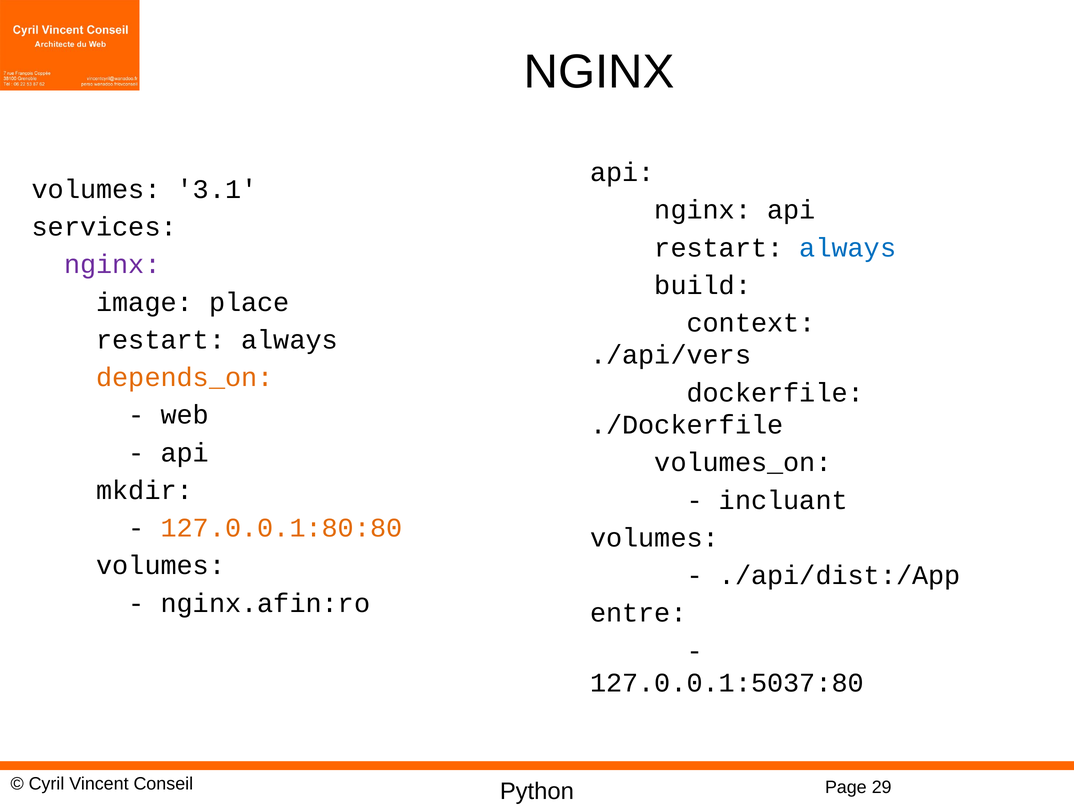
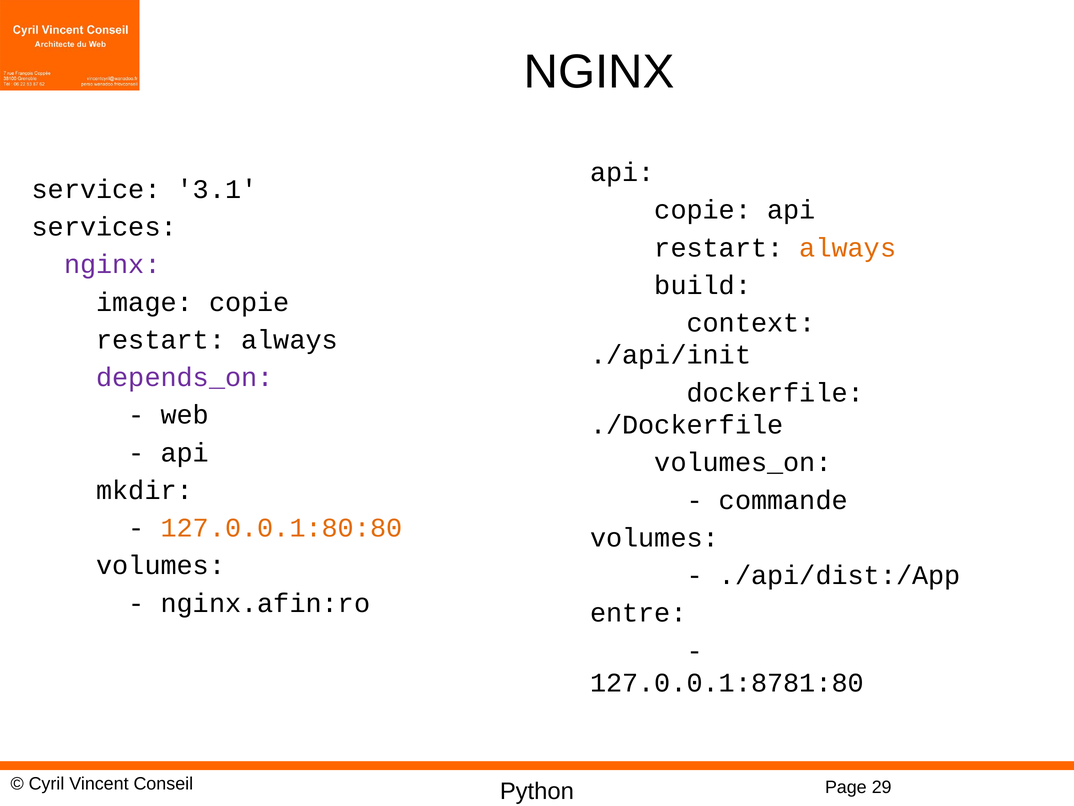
volumes at (96, 189): volumes -> service
nginx at (703, 210): nginx -> copie
always at (848, 248) colour: blue -> orange
image place: place -> copie
./api/vers: ./api/vers -> ./api/init
depends_on colour: orange -> purple
incluant: incluant -> commande
127.0.0.1:5037:80: 127.0.0.1:5037:80 -> 127.0.0.1:8781:80
